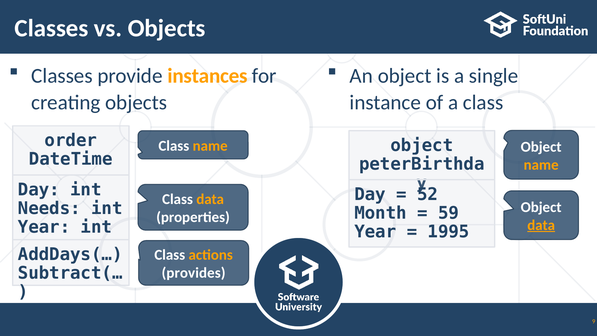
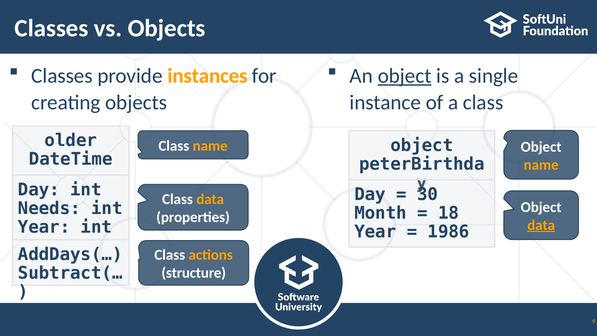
object at (405, 76) underline: none -> present
order: order -> older
52: 52 -> 30
59: 59 -> 18
1995: 1995 -> 1986
provides: provides -> structure
